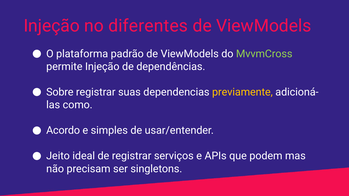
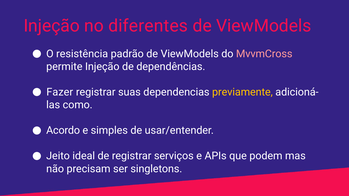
plataforma: plataforma -> resistência
MvvmCross colour: light green -> pink
Sobre: Sobre -> Fazer
